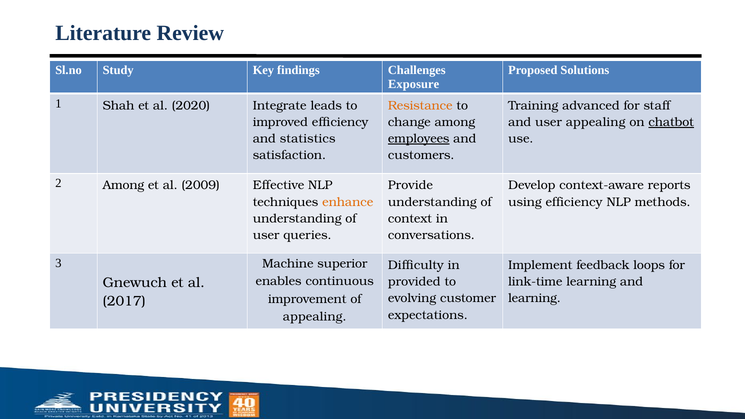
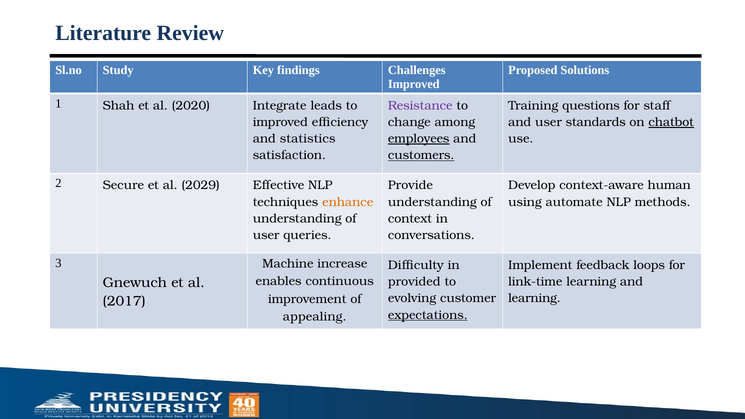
Exposure at (414, 84): Exposure -> Improved
Resistance colour: orange -> purple
advanced: advanced -> questions
user appealing: appealing -> standards
customers underline: none -> present
2 Among: Among -> Secure
2009: 2009 -> 2029
reports: reports -> human
using efficiency: efficiency -> automate
superior: superior -> increase
expectations underline: none -> present
